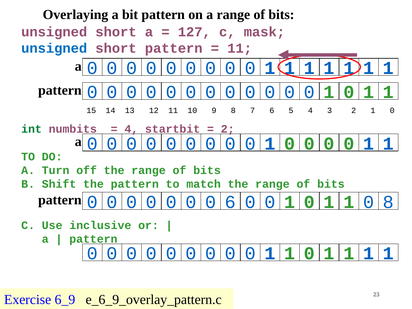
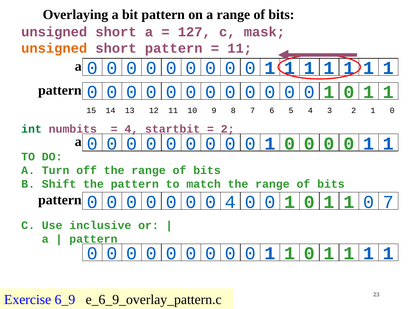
unsigned at (54, 48) colour: blue -> orange
0 6: 6 -> 4
0 8: 8 -> 7
